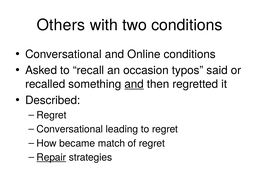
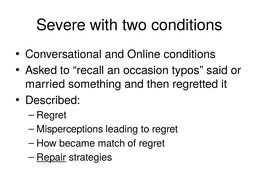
Others: Others -> Severe
recalled: recalled -> married
and at (134, 84) underline: present -> none
Conversational at (70, 129): Conversational -> Misperceptions
